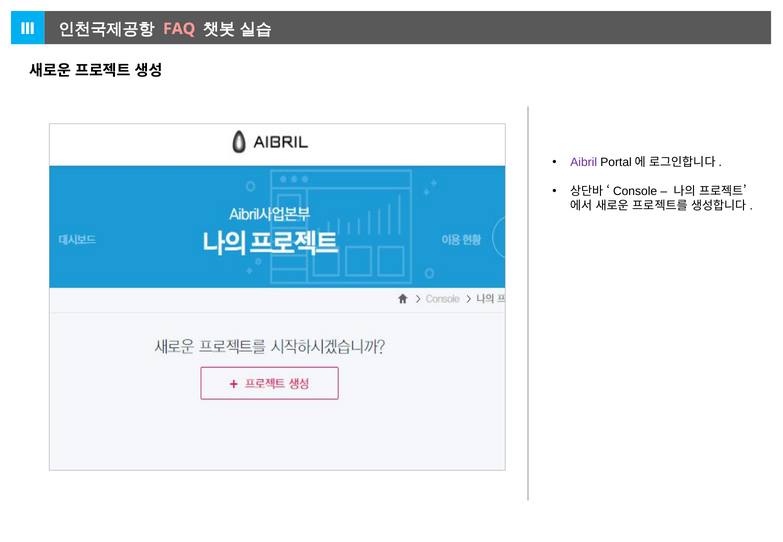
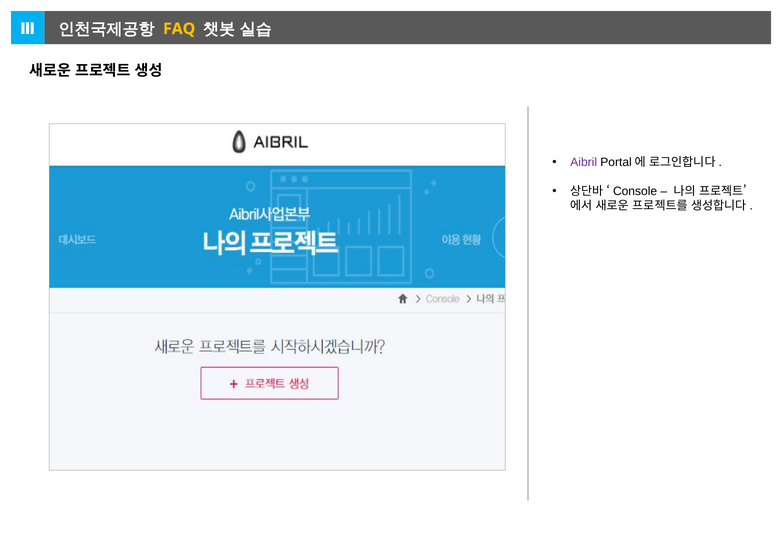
FAQ colour: pink -> yellow
